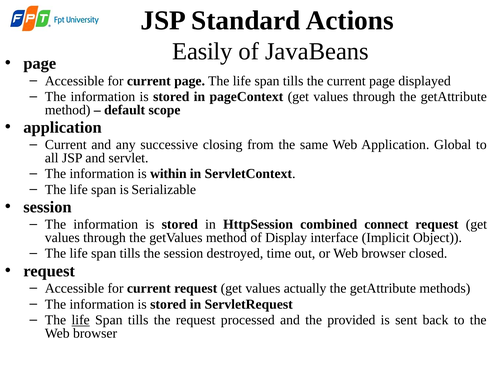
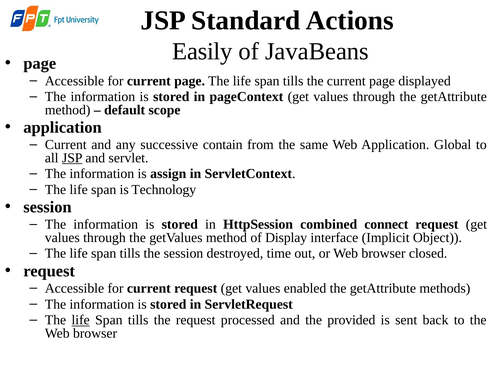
closing: closing -> contain
JSP at (72, 158) underline: none -> present
within: within -> assign
Serializable: Serializable -> Technology
actually: actually -> enabled
